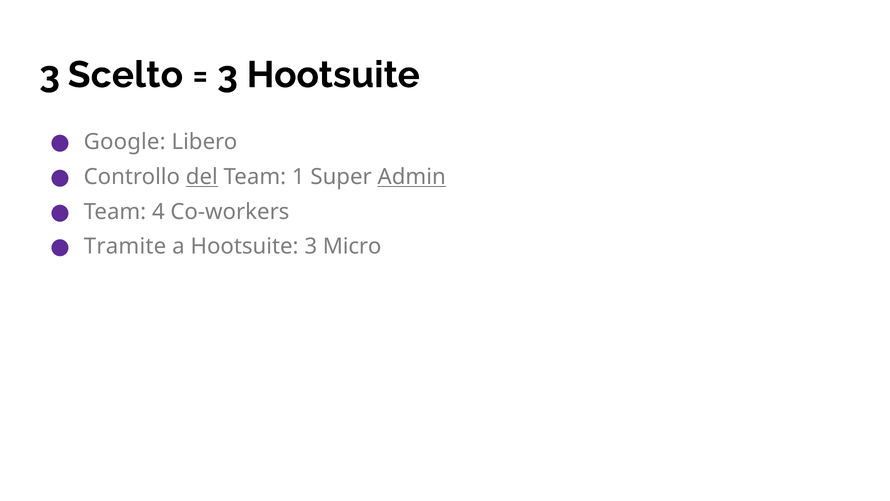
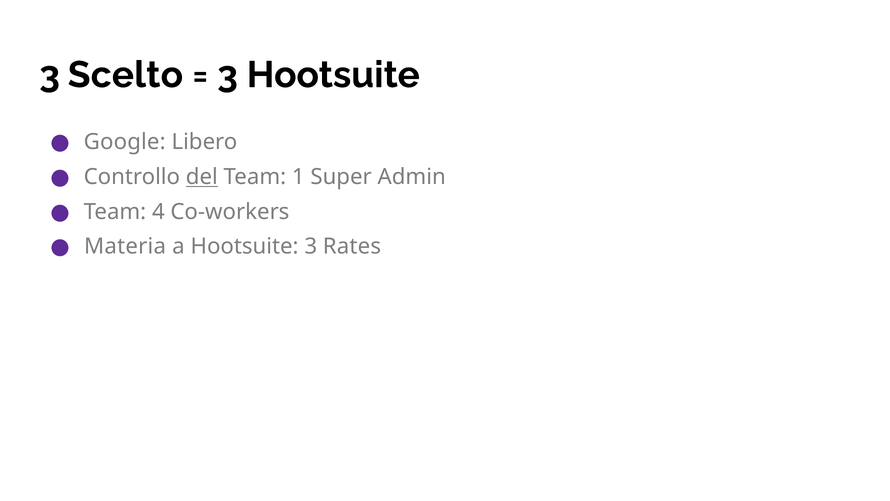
Admin underline: present -> none
Tramite: Tramite -> Materia
Micro: Micro -> Rates
